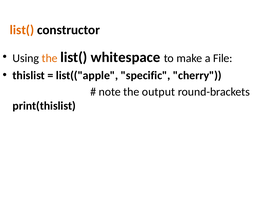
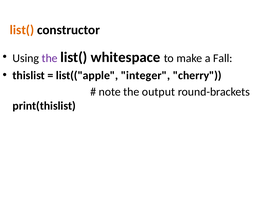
the at (50, 58) colour: orange -> purple
File: File -> Fall
specific: specific -> integer
